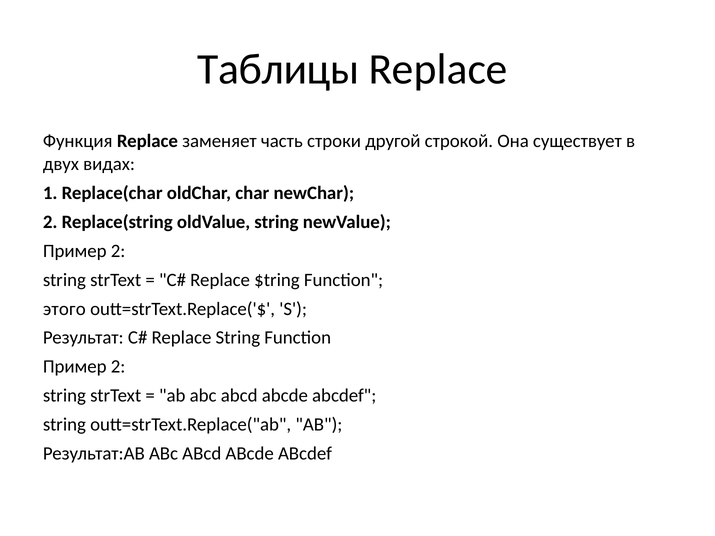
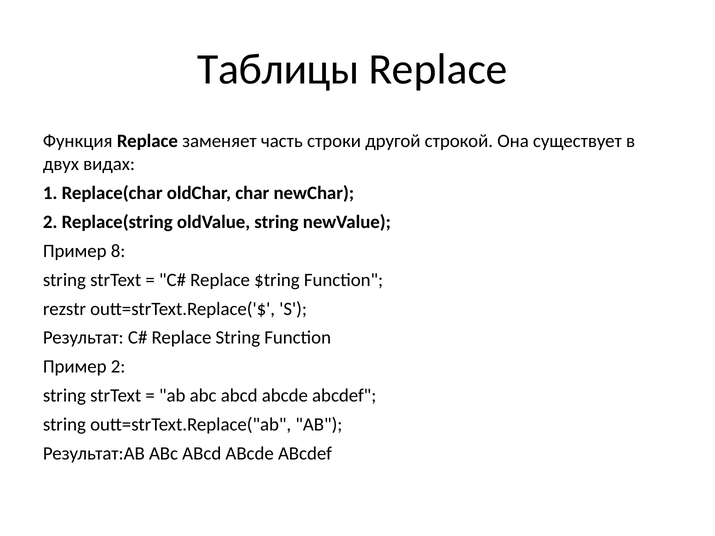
2 at (118, 251): 2 -> 8
этого: этого -> rezstr
